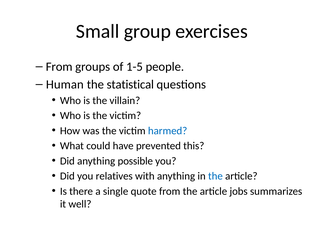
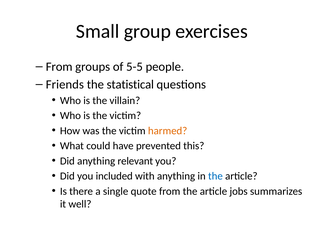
1-5: 1-5 -> 5-5
Human: Human -> Friends
harmed colour: blue -> orange
possible: possible -> relevant
relatives: relatives -> included
